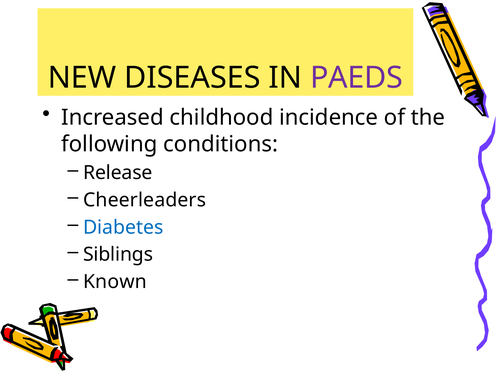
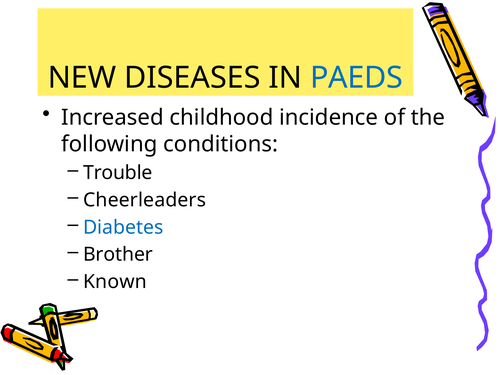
PAEDS colour: purple -> blue
Release: Release -> Trouble
Siblings: Siblings -> Brother
